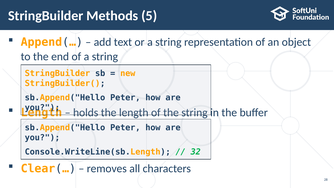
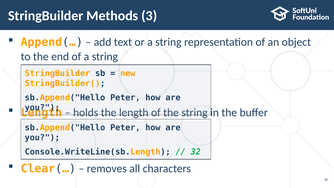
5: 5 -> 3
